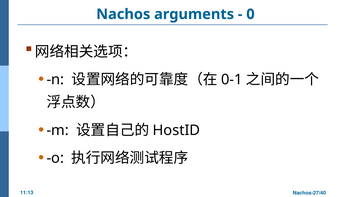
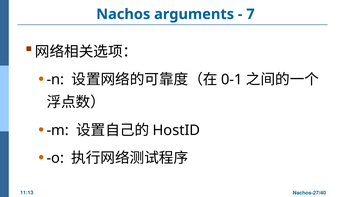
0: 0 -> 7
